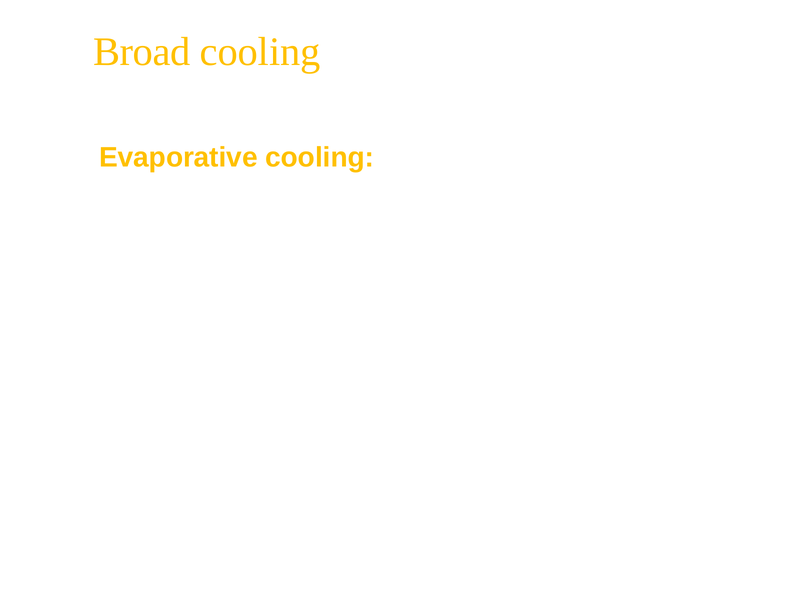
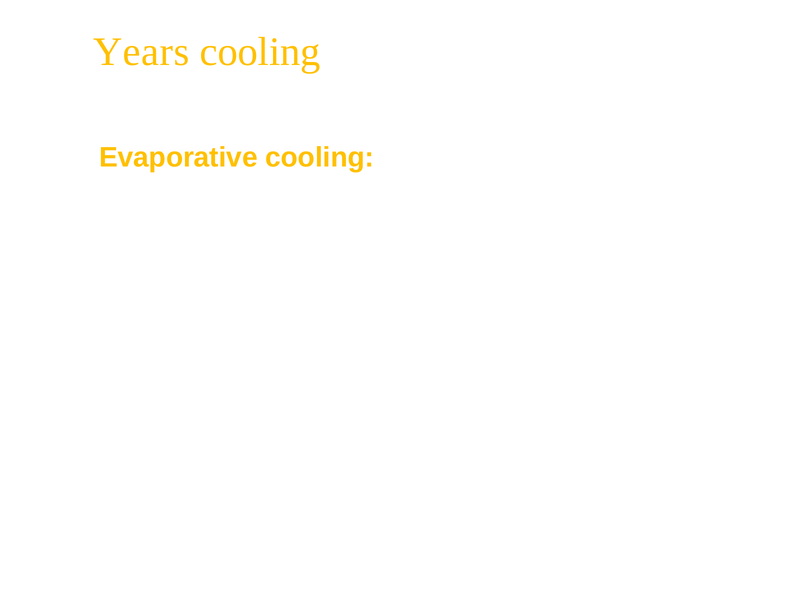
Broad: Broad -> Years
